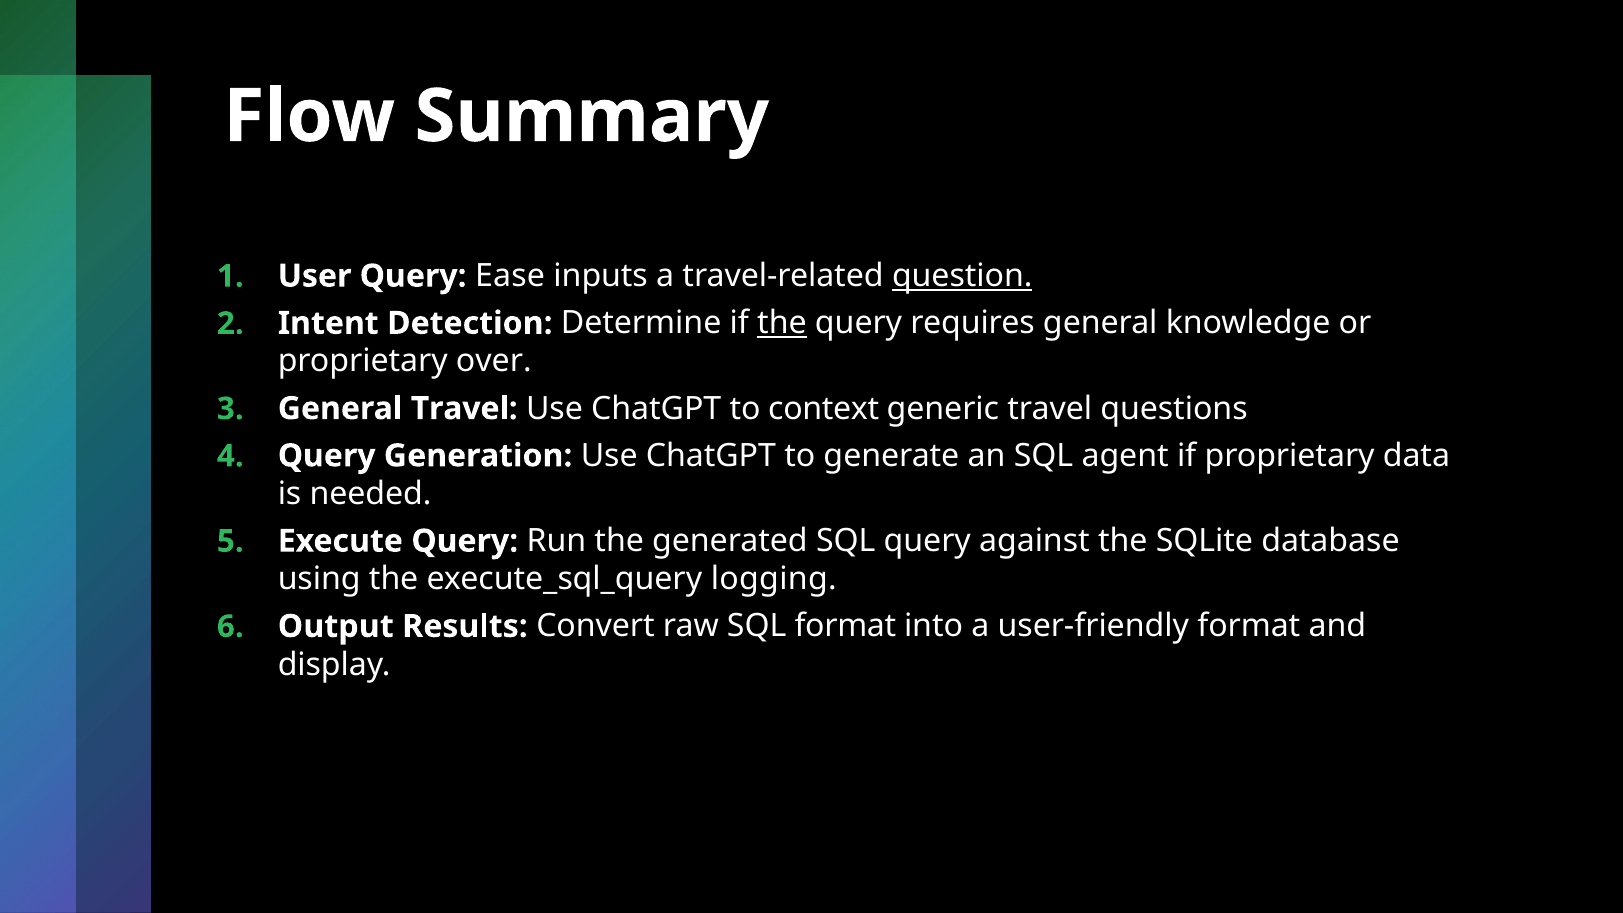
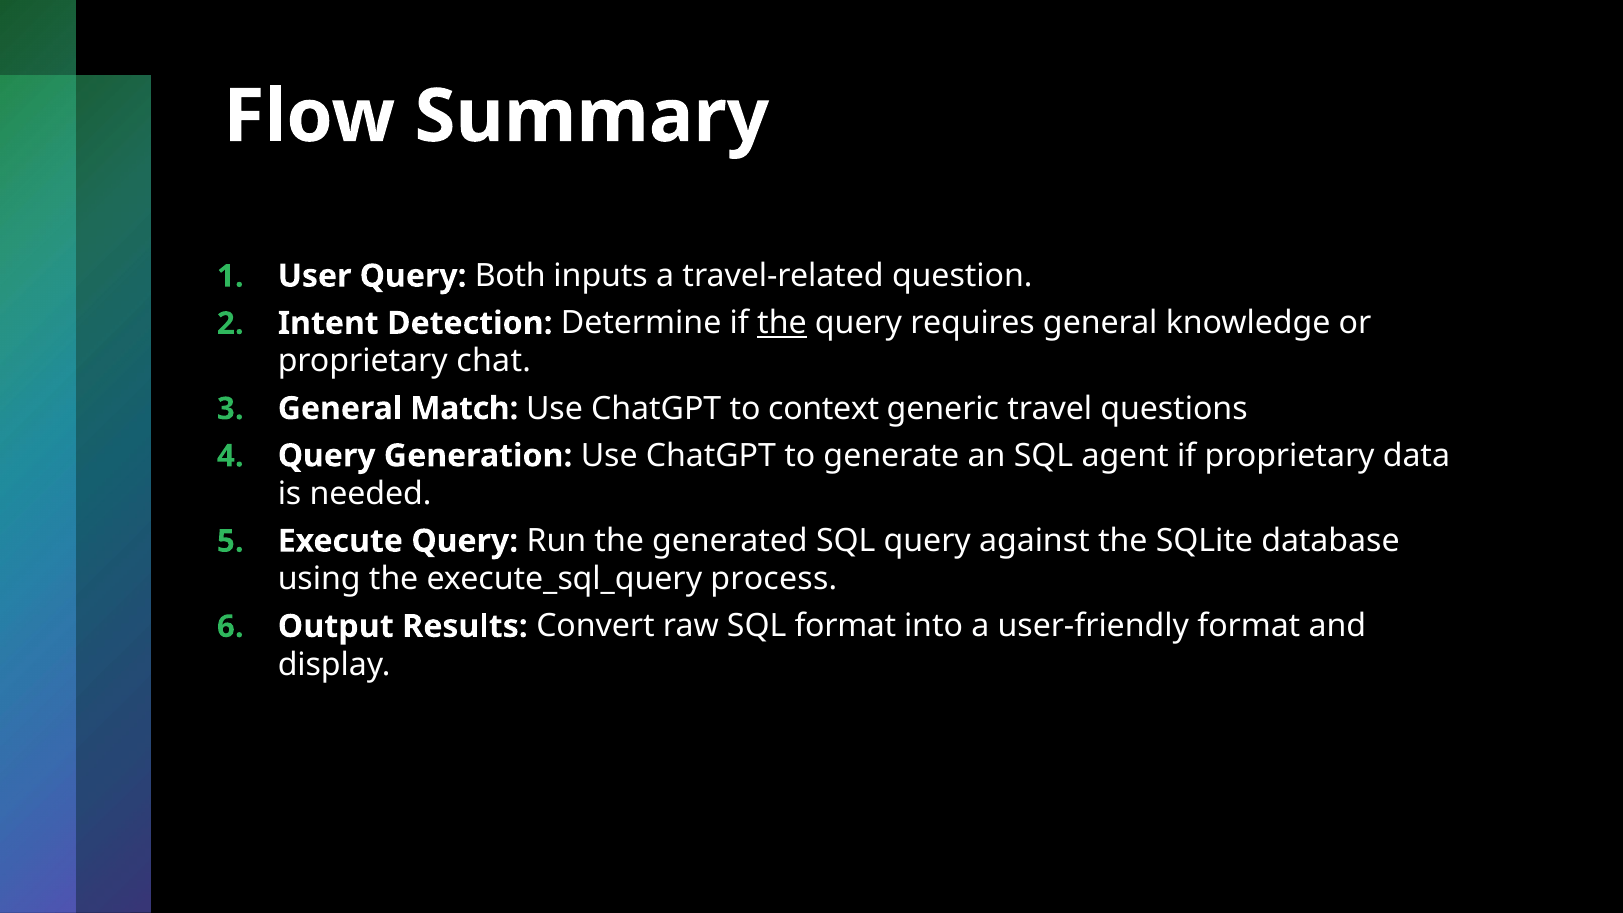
Ease: Ease -> Both
question underline: present -> none
over: over -> chat
General Travel: Travel -> Match
logging: logging -> process
